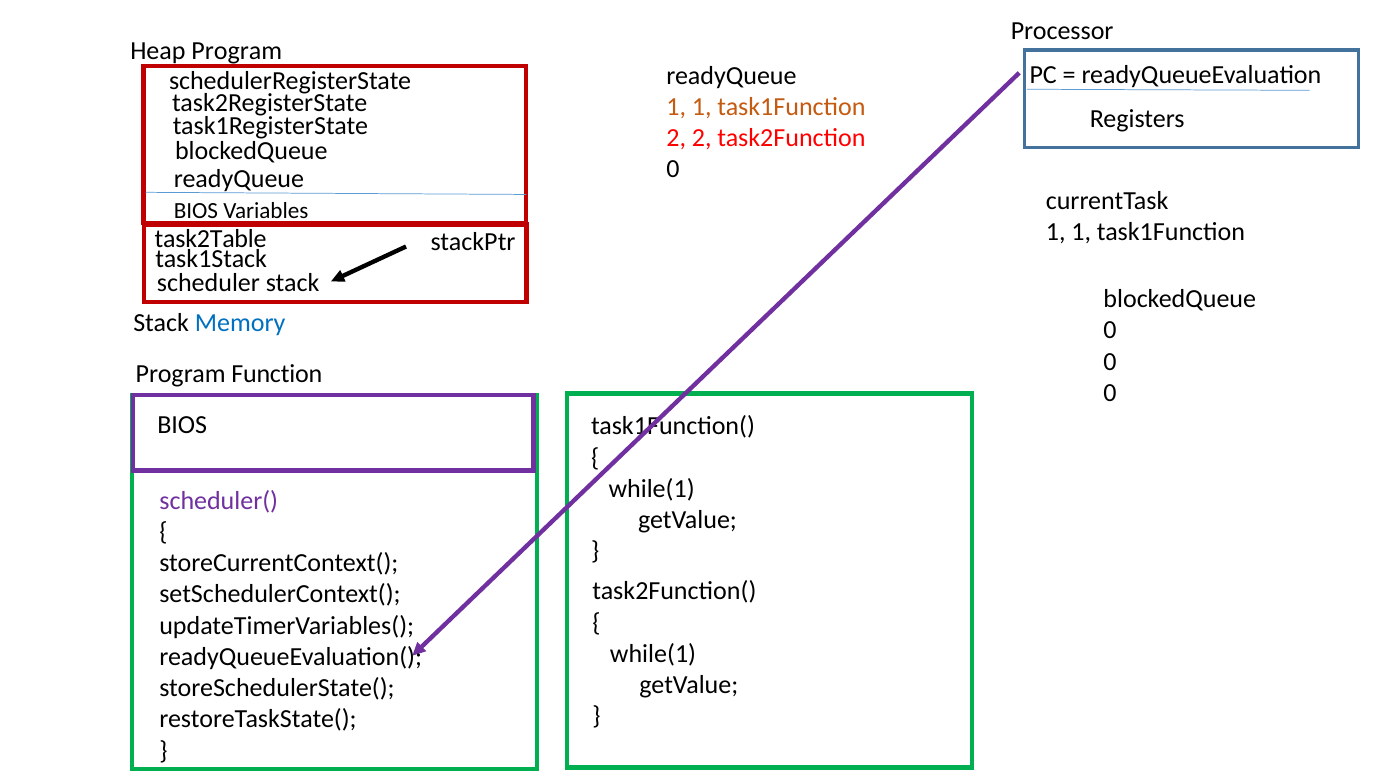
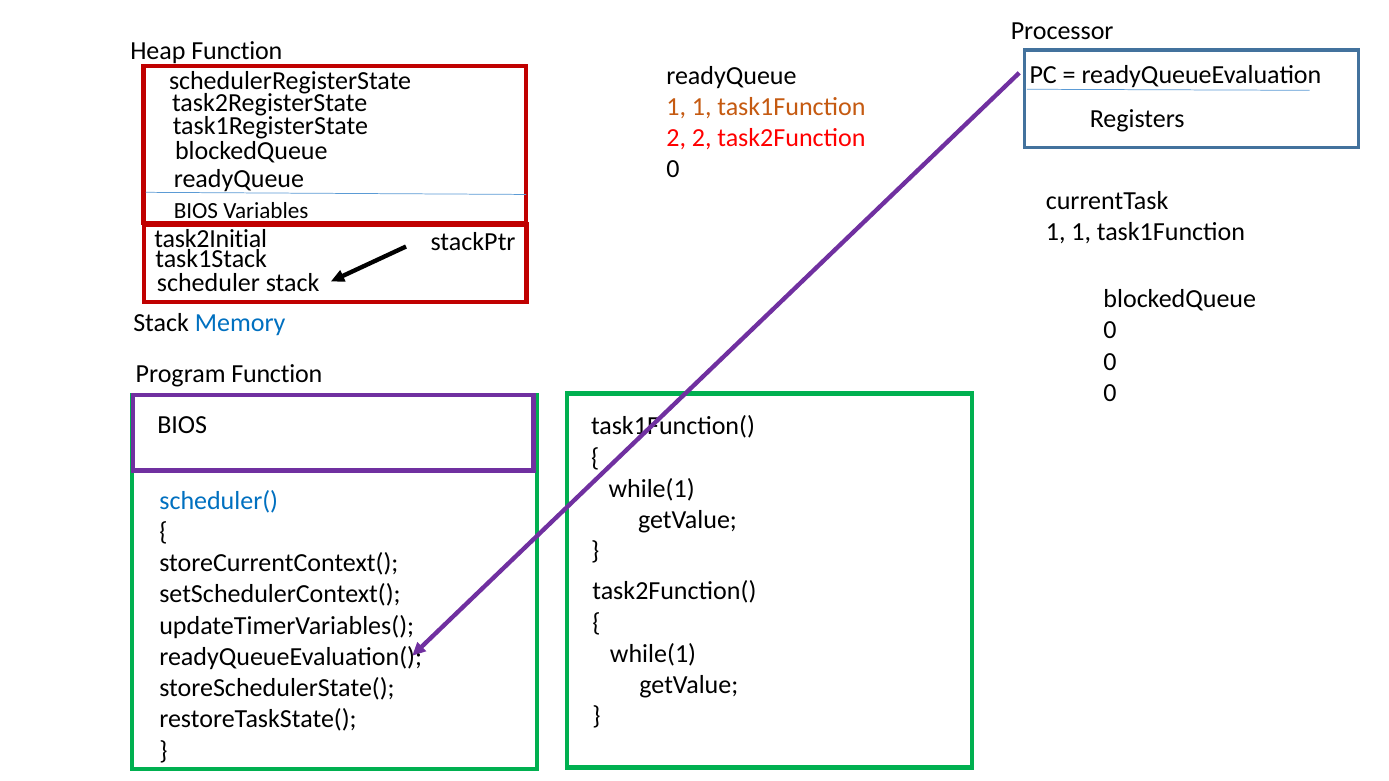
Heap Program: Program -> Function
task2Table: task2Table -> task2Initial
scheduler( colour: purple -> blue
